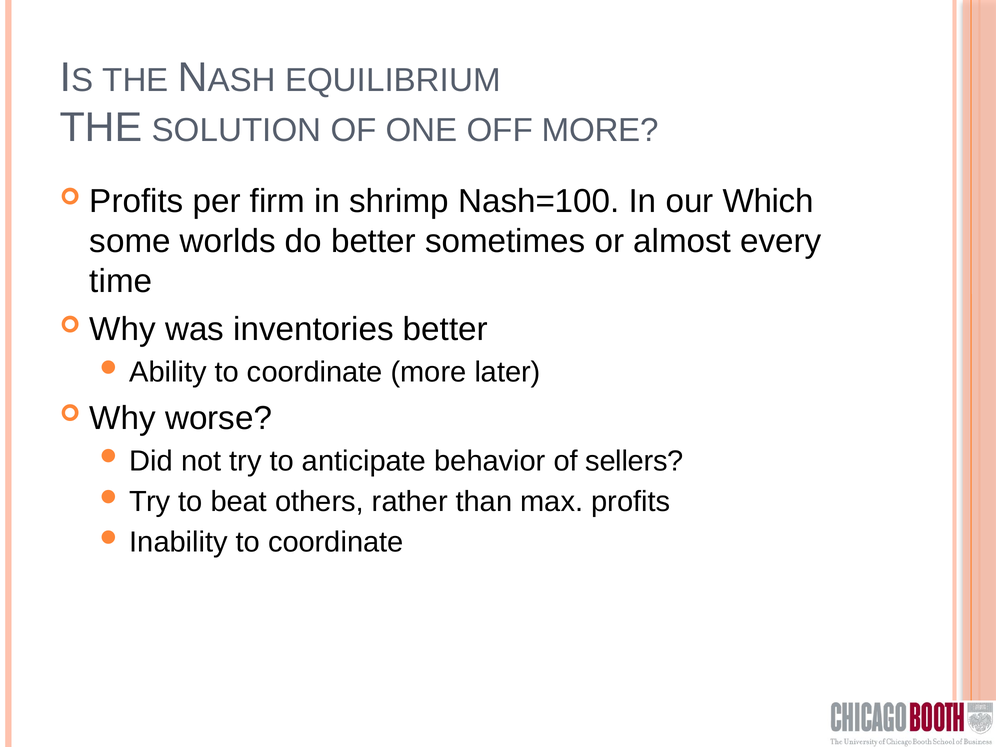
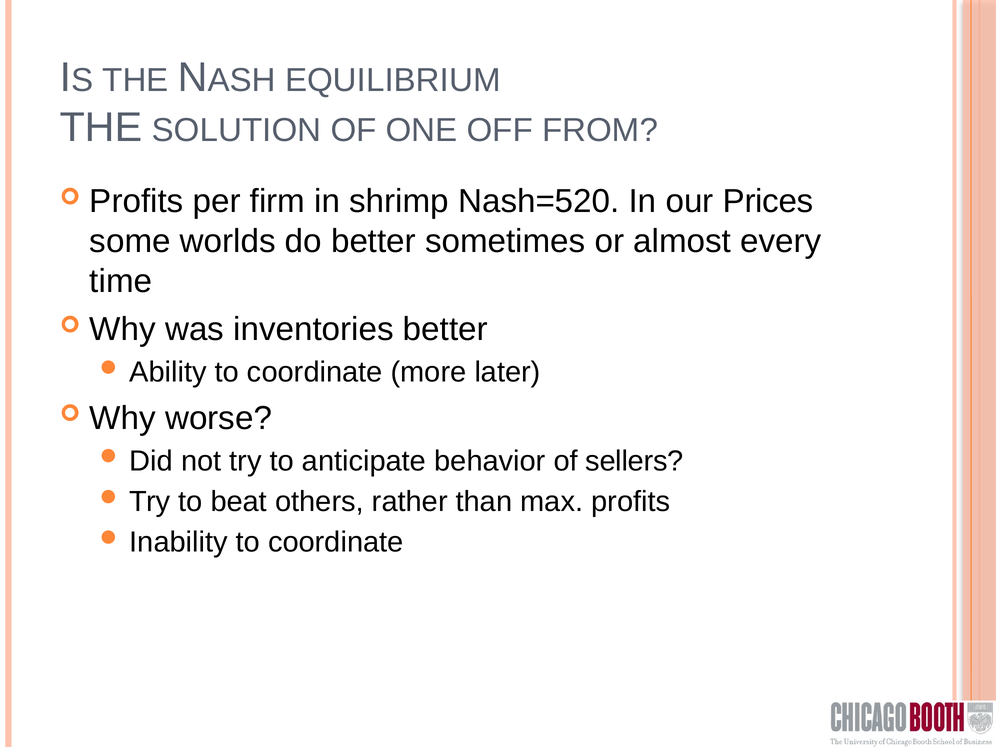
OFF MORE: MORE -> FROM
Nash=100: Nash=100 -> Nash=520
Which: Which -> Prices
